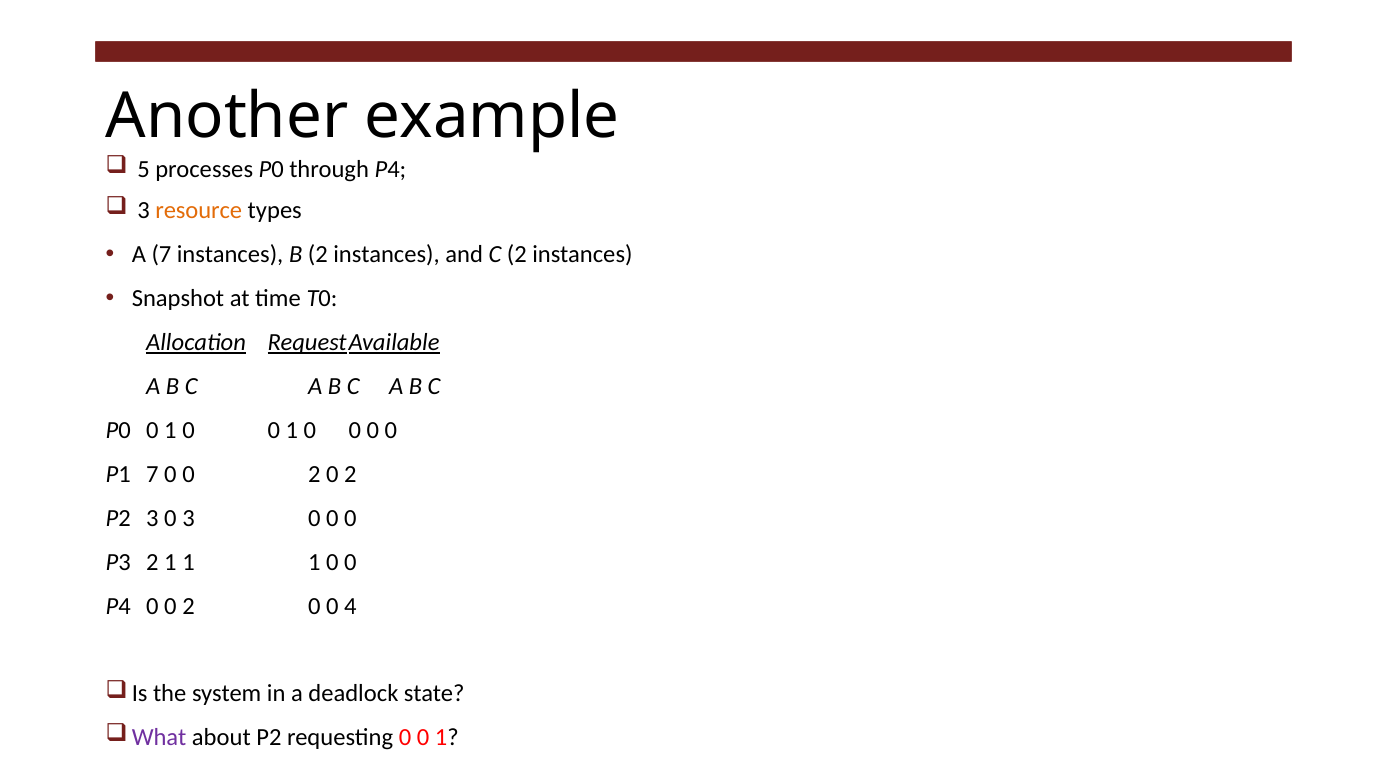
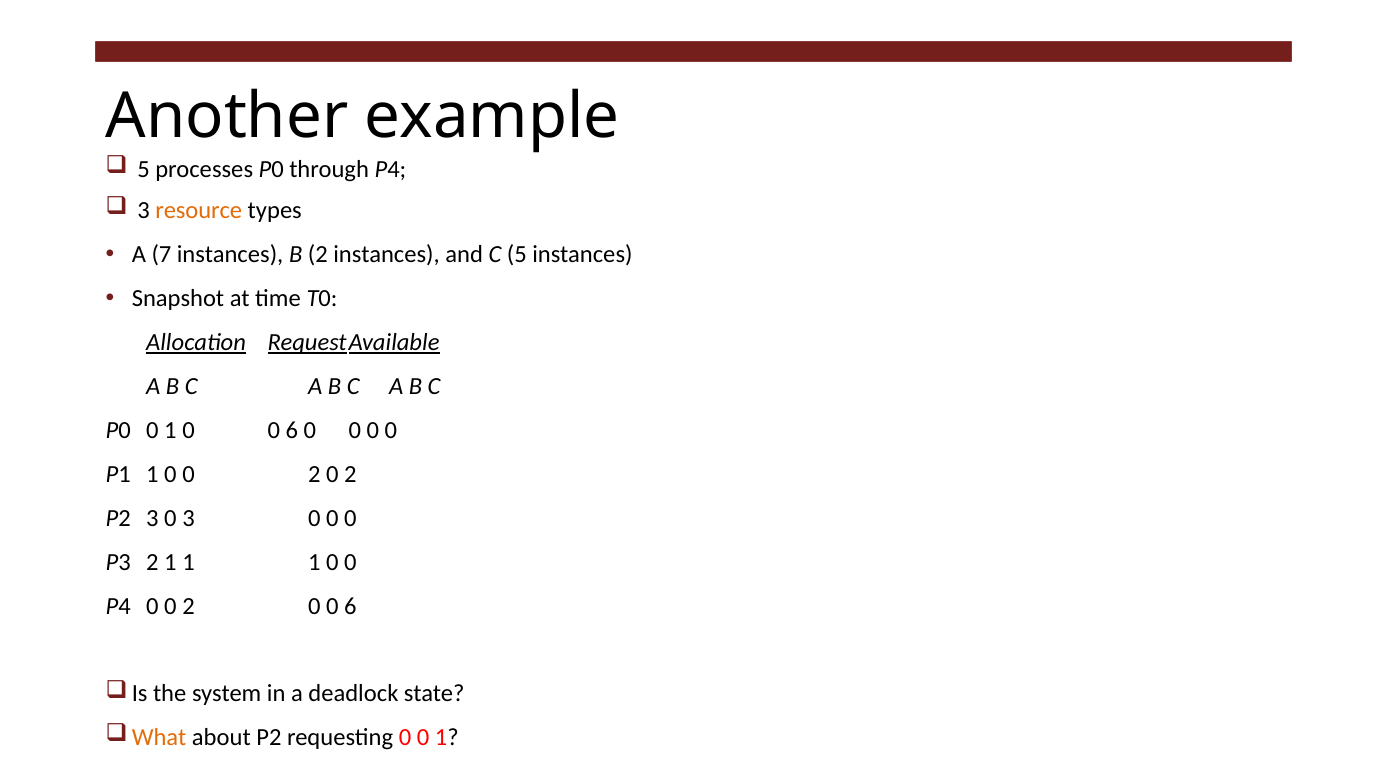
C 2: 2 -> 5
1 0 0 1: 1 -> 6
P1 7: 7 -> 1
2 0 0 4: 4 -> 6
What colour: purple -> orange
